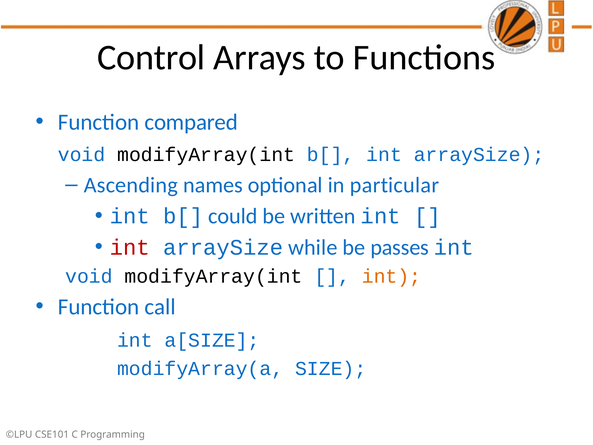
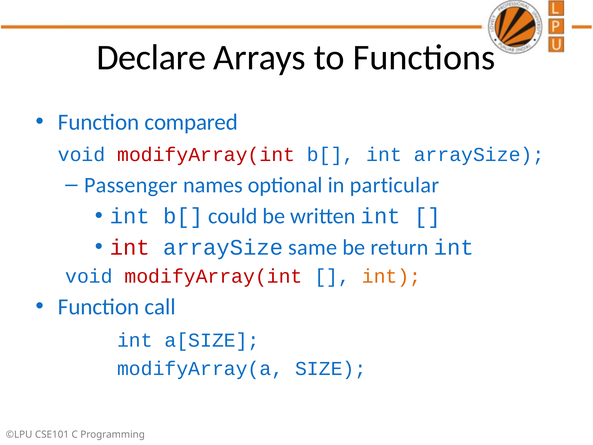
Control: Control -> Declare
modifyArray(int at (206, 155) colour: black -> red
Ascending: Ascending -> Passenger
while: while -> same
passes: passes -> return
modifyArray(int at (214, 276) colour: black -> red
